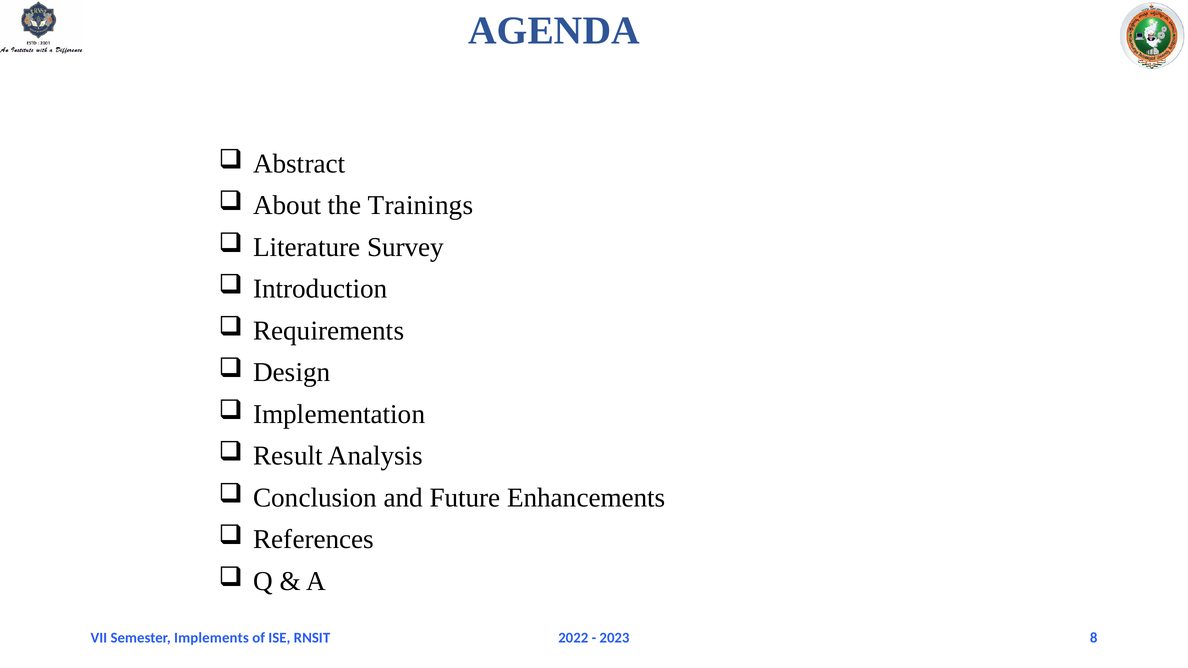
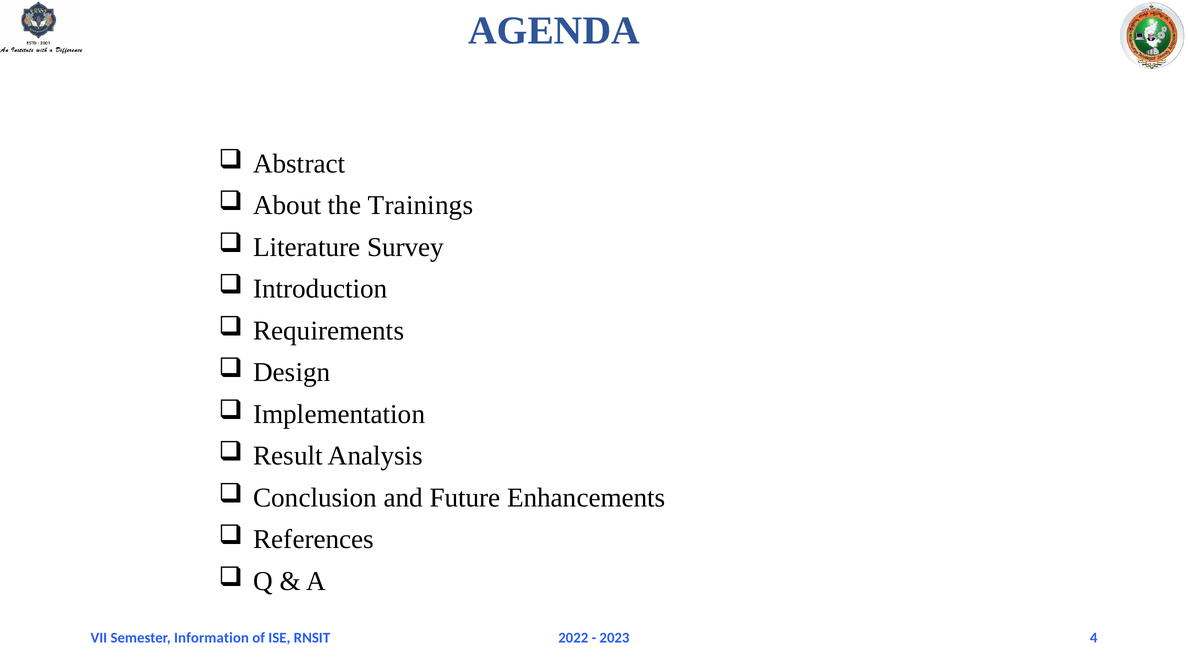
8: 8 -> 4
Implements: Implements -> Information
